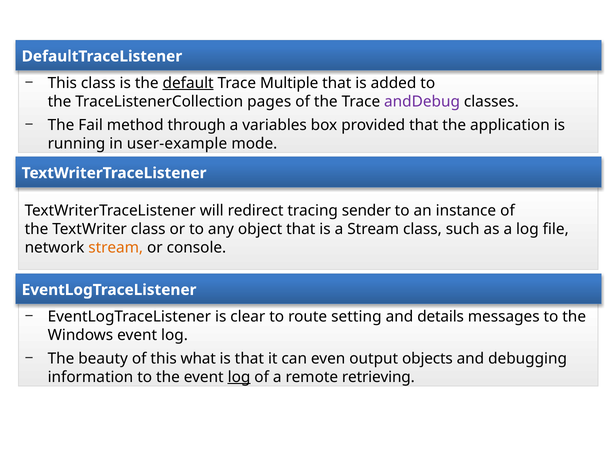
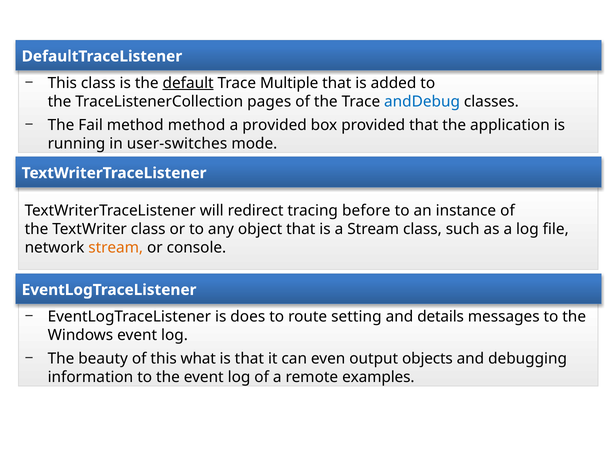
andDebug colour: purple -> blue
method through: through -> method
a variables: variables -> provided
user-example: user-example -> user-switches
sender: sender -> before
clear: clear -> does
log at (239, 376) underline: present -> none
retrieving: retrieving -> examples
